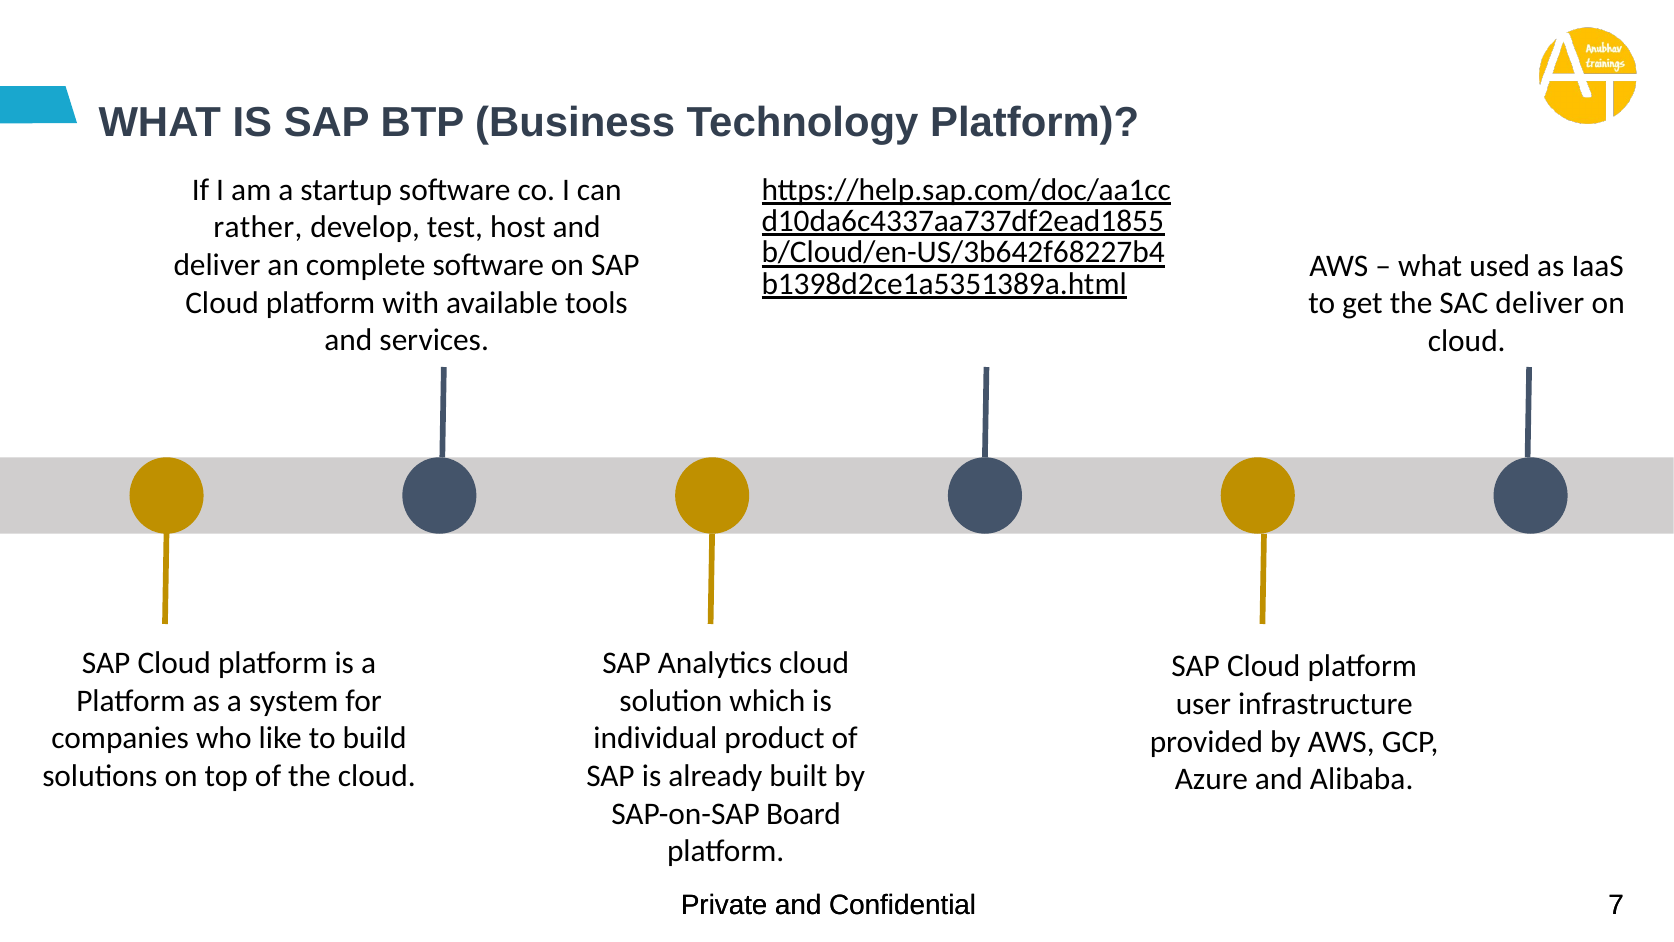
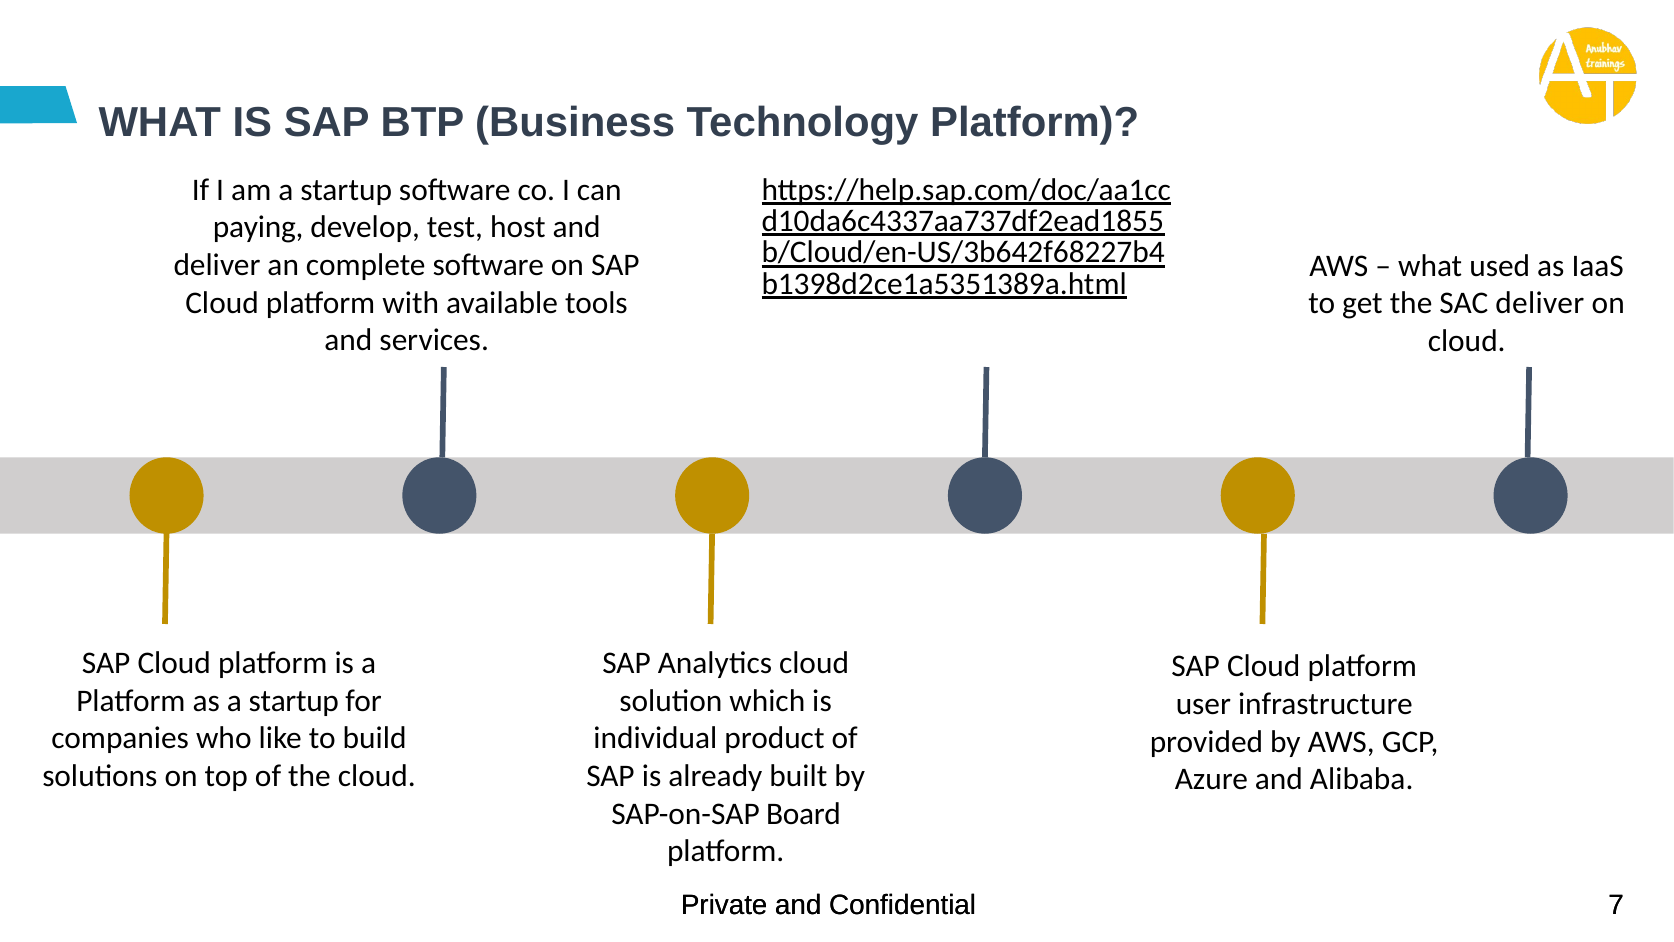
rather: rather -> paying
as a system: system -> startup
